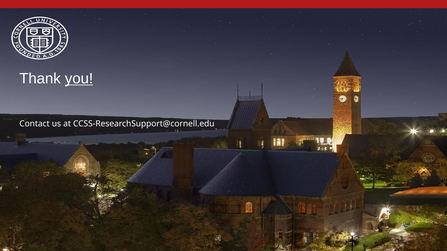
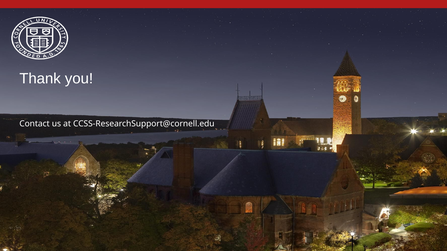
you underline: present -> none
